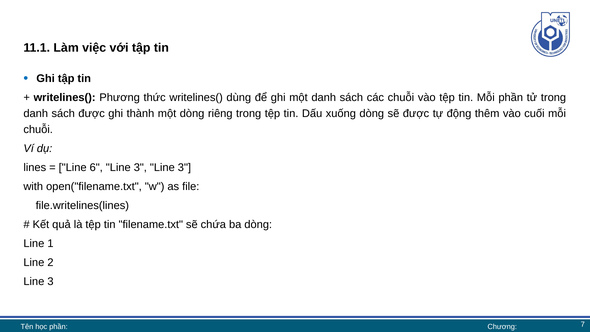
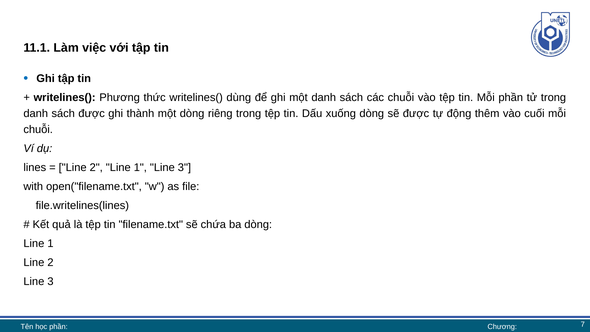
6 at (96, 167): 6 -> 2
3 at (140, 167): 3 -> 1
